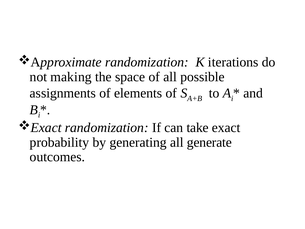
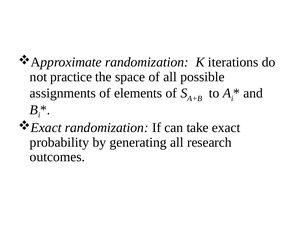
making: making -> practice
generate: generate -> research
